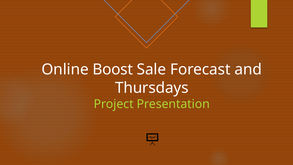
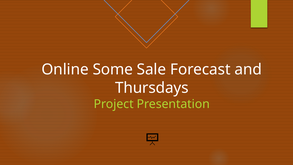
Boost: Boost -> Some
